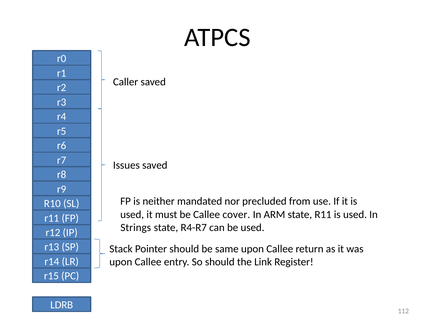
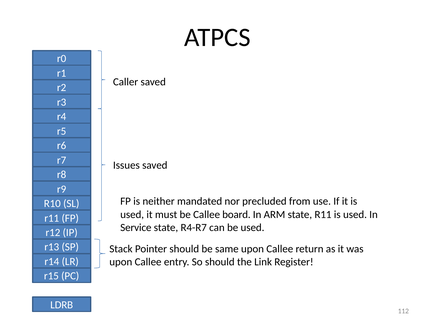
cover: cover -> board
Strings: Strings -> Service
